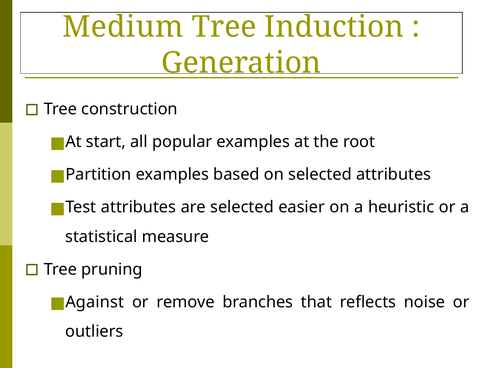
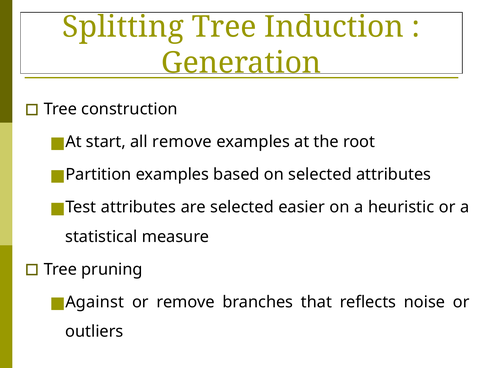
Medium: Medium -> Splitting
all popular: popular -> remove
